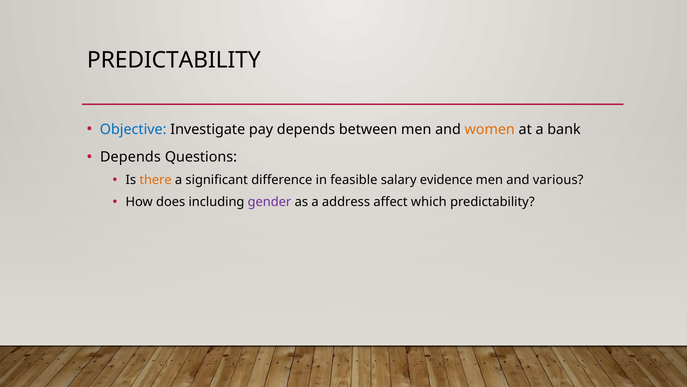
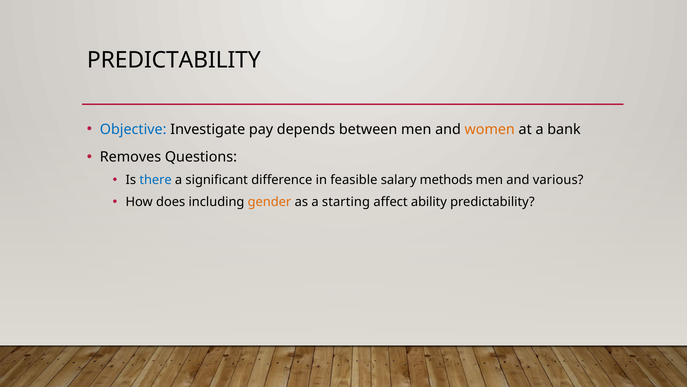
Depends at (130, 157): Depends -> Removes
there colour: orange -> blue
evidence: evidence -> methods
gender colour: purple -> orange
address: address -> starting
which: which -> ability
